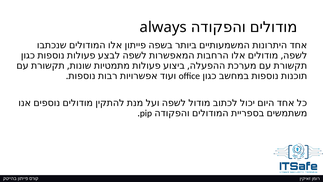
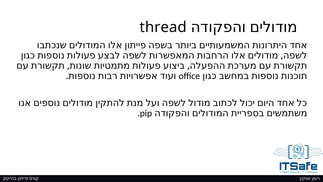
always: always -> thread
